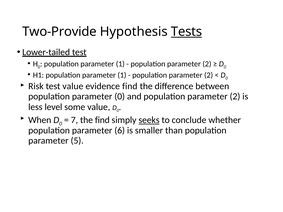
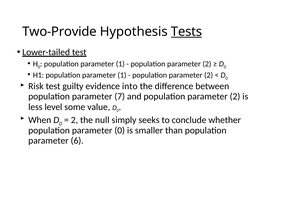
test value: value -> guilty
evidence find: find -> into
parameter 0: 0 -> 7
7 at (74, 120): 7 -> 2
the find: find -> null
seeks underline: present -> none
parameter 6: 6 -> 0
5: 5 -> 6
